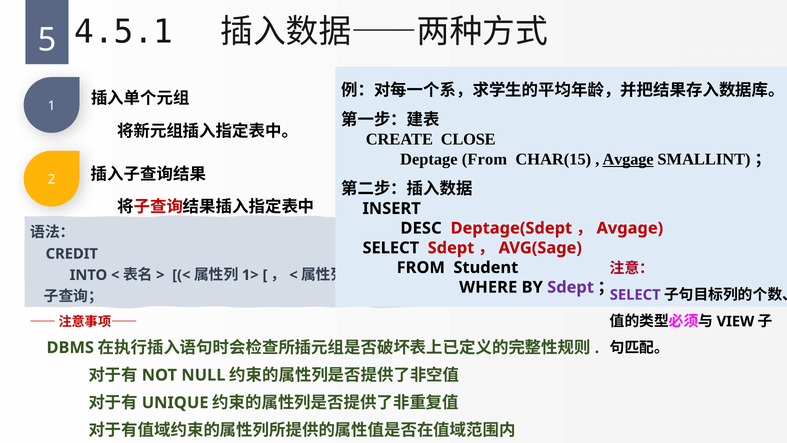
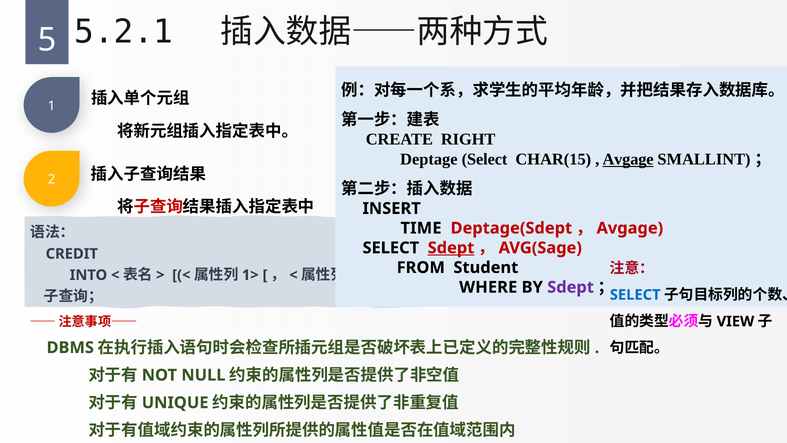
4.5.1: 4.5.1 -> 5.2.1
CLOSE: CLOSE -> RIGHT
Deptage From: From -> Select
DESC: DESC -> TIME
Sdept at (451, 248) underline: none -> present
SELECT at (635, 295) colour: purple -> blue
